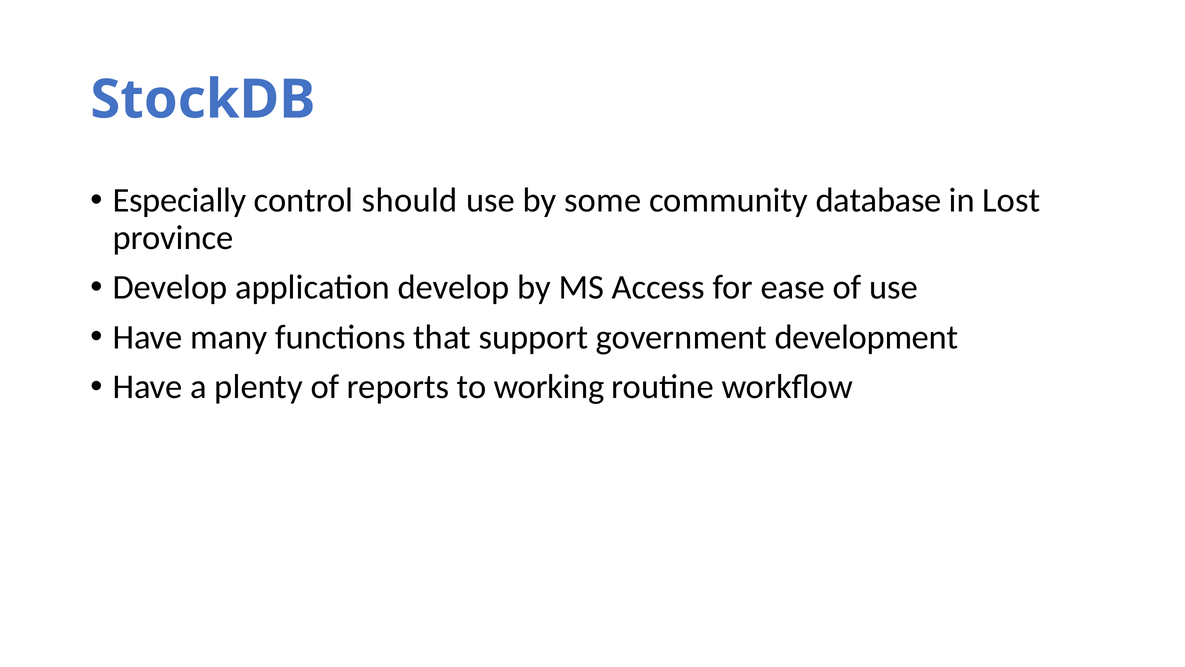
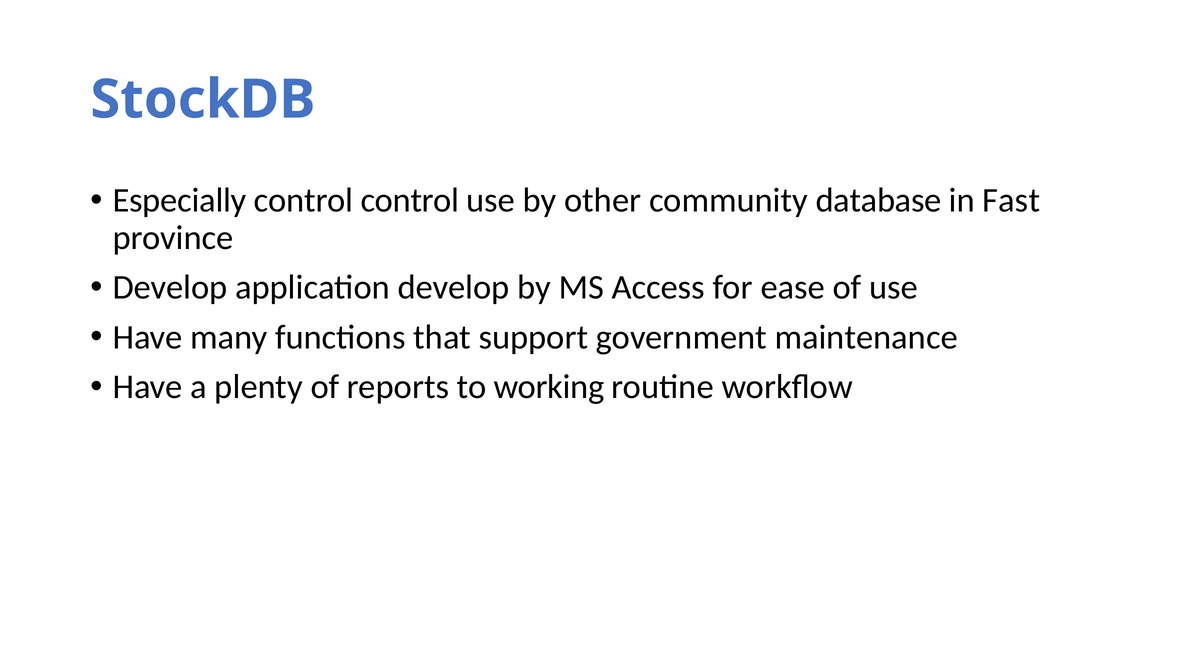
control should: should -> control
some: some -> other
Lost: Lost -> Fast
development: development -> maintenance
